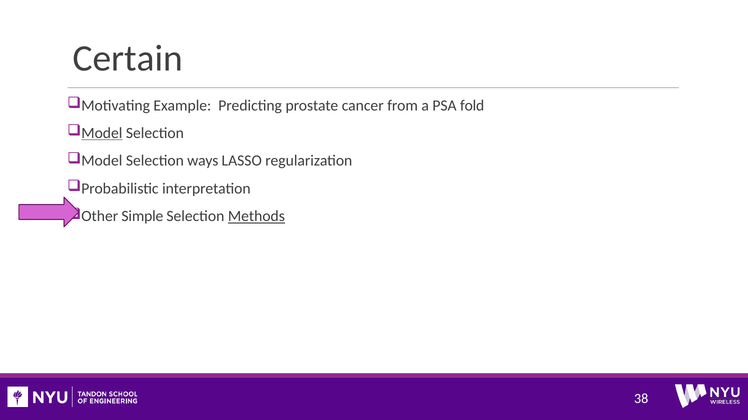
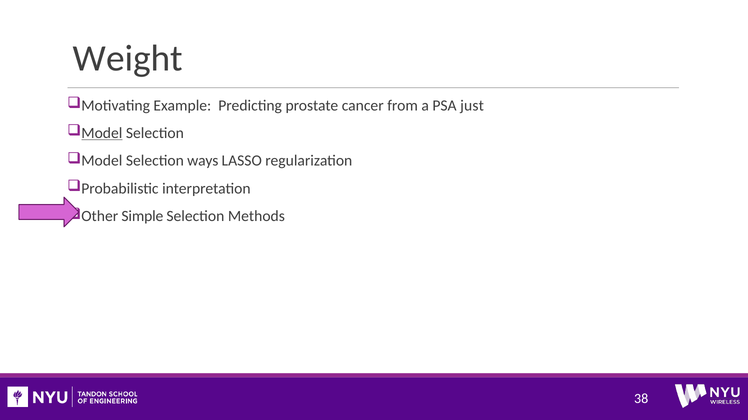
Certain: Certain -> Weight
fold: fold -> just
Methods underline: present -> none
